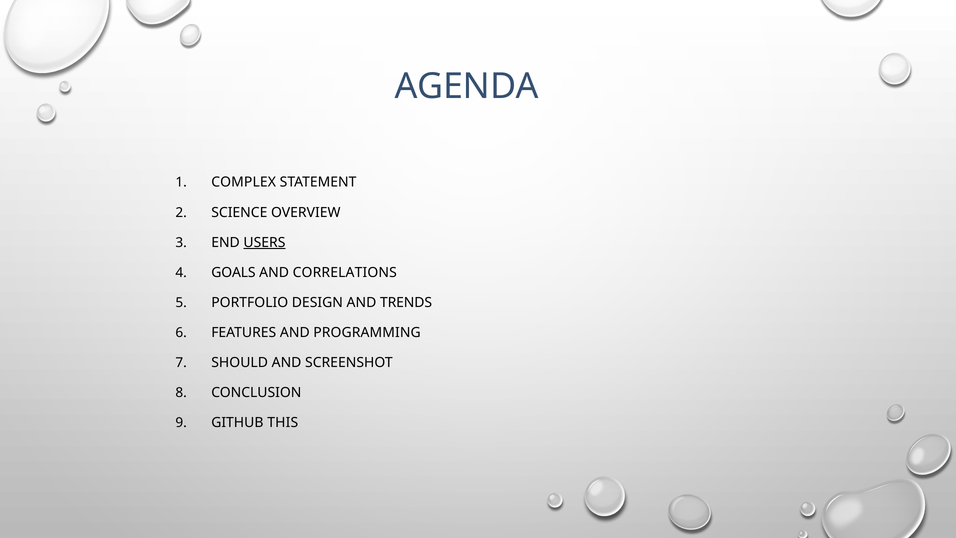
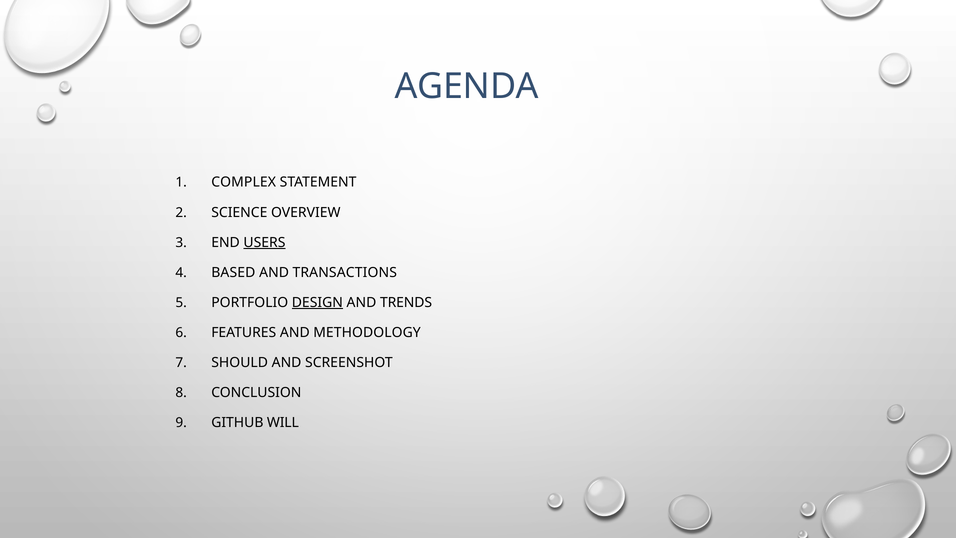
GOALS: GOALS -> BASED
CORRELATIONS: CORRELATIONS -> TRANSACTIONS
DESIGN underline: none -> present
PROGRAMMING: PROGRAMMING -> METHODOLOGY
THIS: THIS -> WILL
